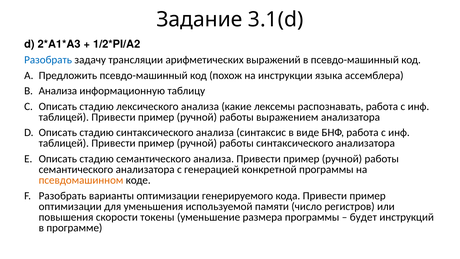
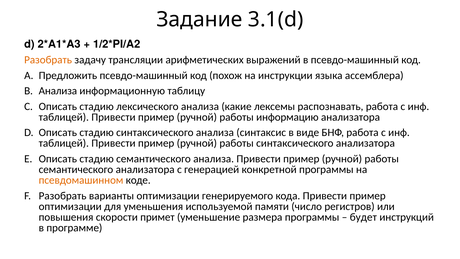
Разобрать at (48, 60) colour: blue -> orange
выражением: выражением -> информацию
токены: токены -> примет
